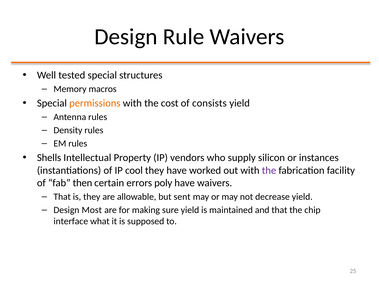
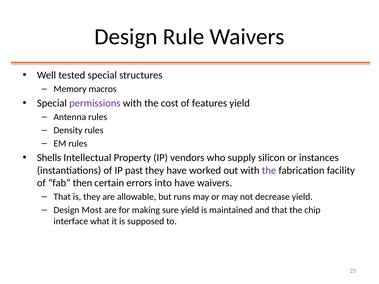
permissions colour: orange -> purple
consists: consists -> features
cool: cool -> past
poly: poly -> into
sent: sent -> runs
